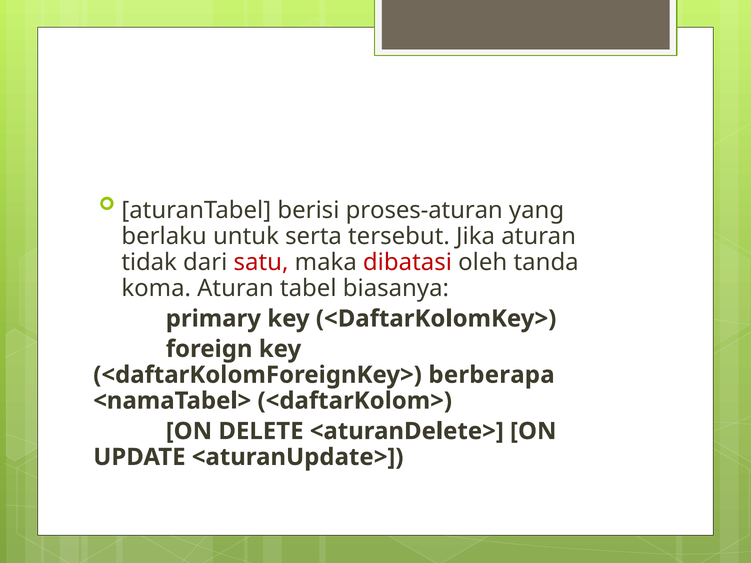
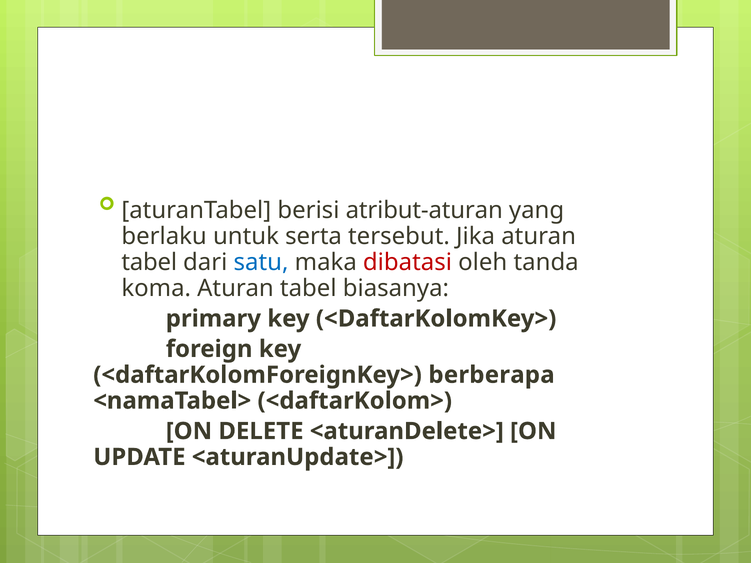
proses-aturan: proses-aturan -> atribut-aturan
tidak at (149, 262): tidak -> tabel
satu colour: red -> blue
